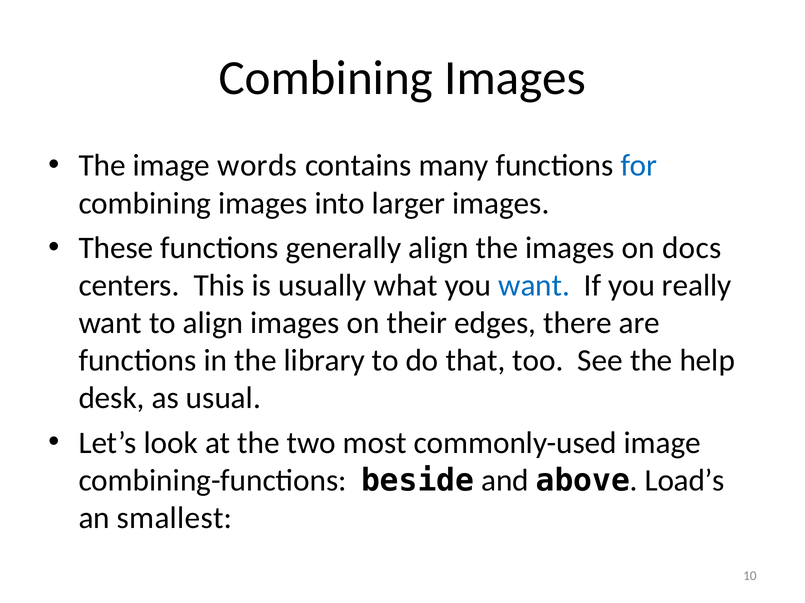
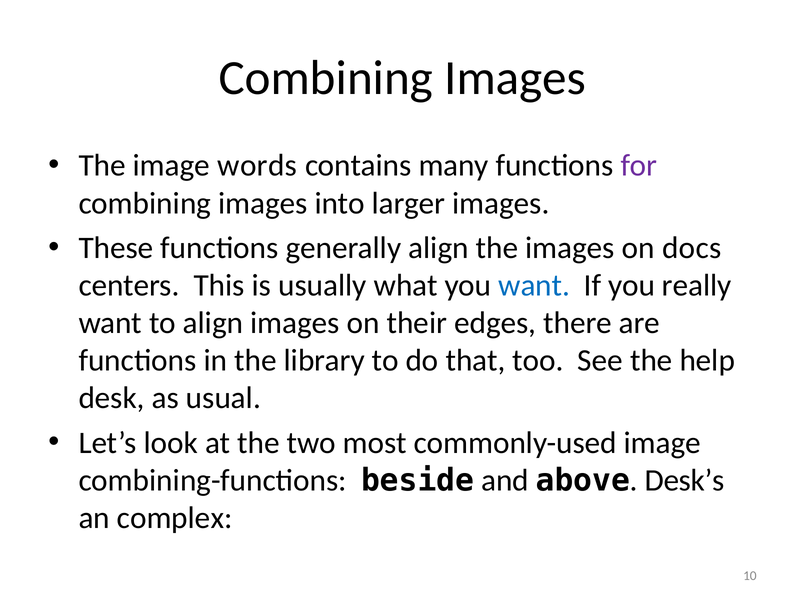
for colour: blue -> purple
Load’s: Load’s -> Desk’s
smallest: smallest -> complex
